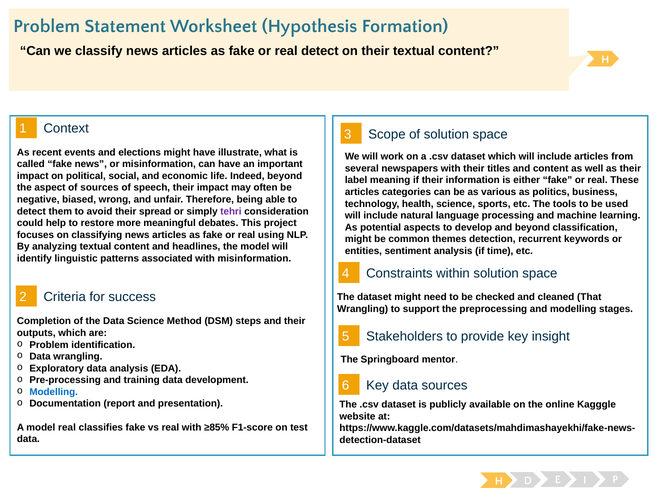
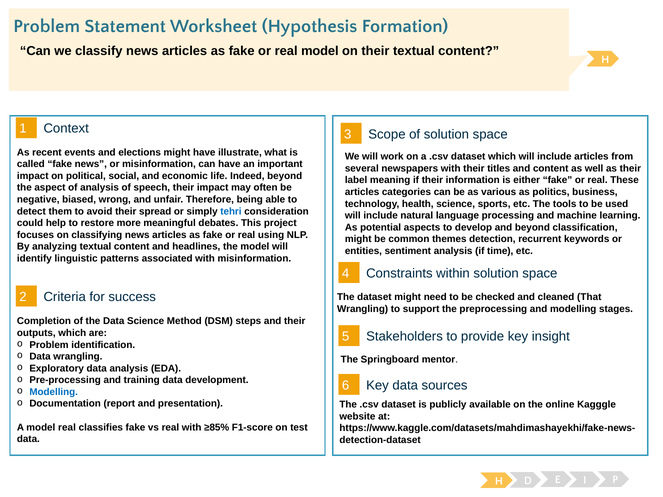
real detect: detect -> model
of sources: sources -> analysis
tehri colour: purple -> blue
